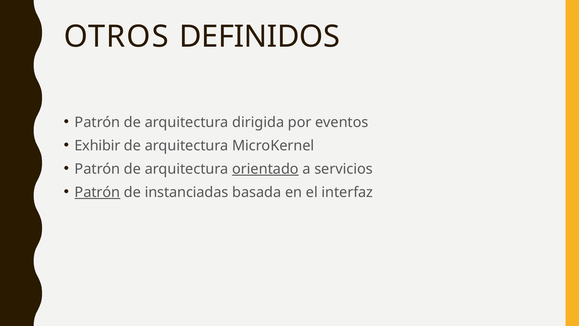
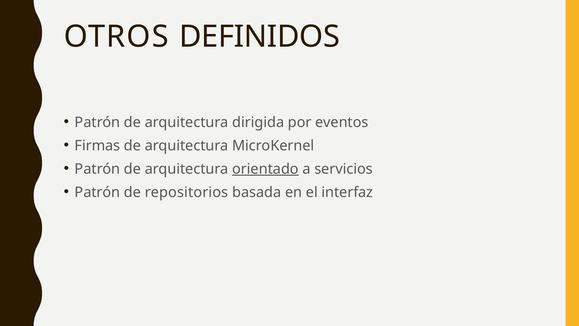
Exhibir: Exhibir -> Firmas
Patrón at (97, 192) underline: present -> none
instanciadas: instanciadas -> repositorios
